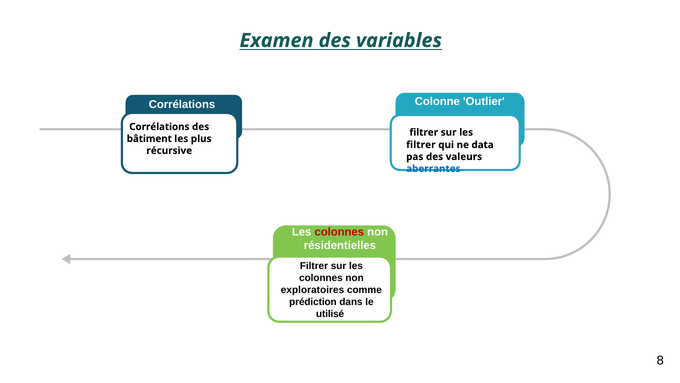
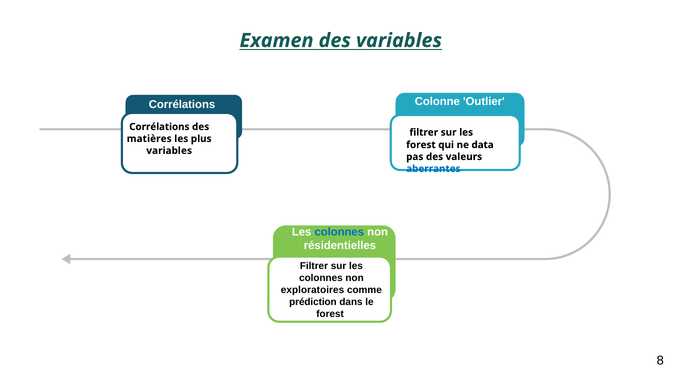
bâtiment: bâtiment -> matières
filtrer at (421, 145): filtrer -> forest
récursive at (169, 150): récursive -> variables
colonnes at (339, 232) colour: red -> blue
utilisé at (330, 313): utilisé -> forest
